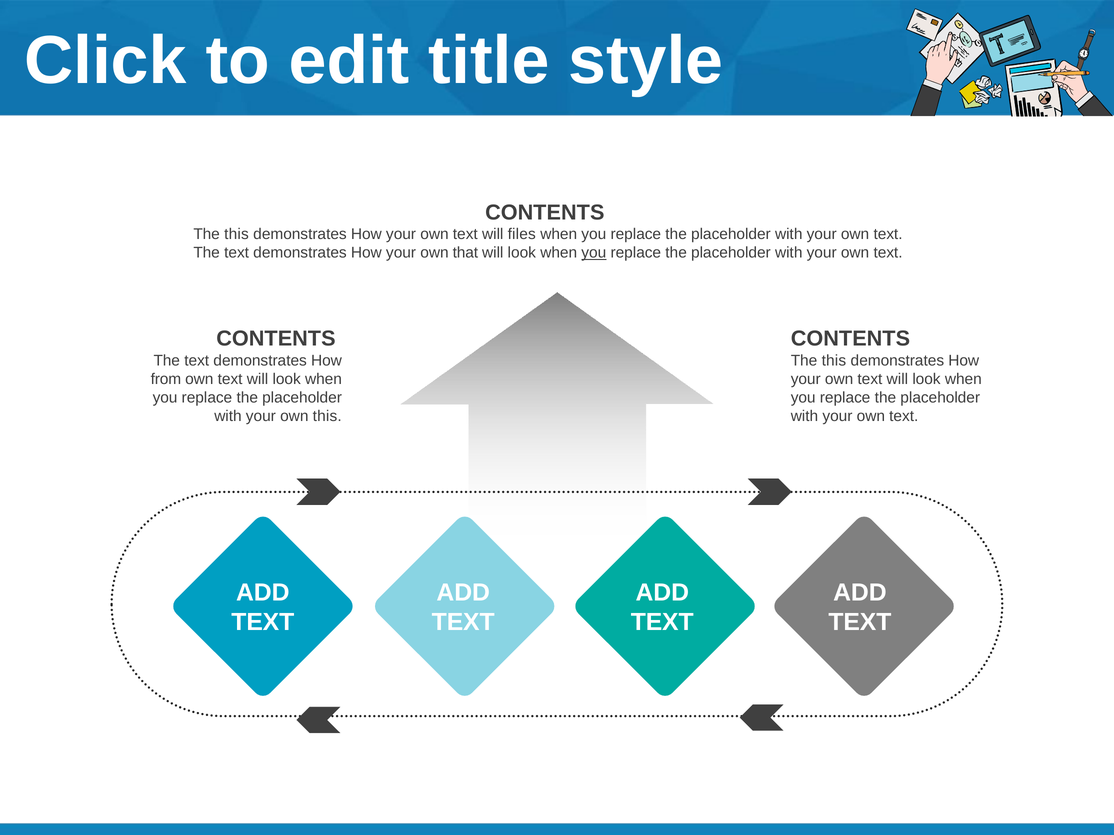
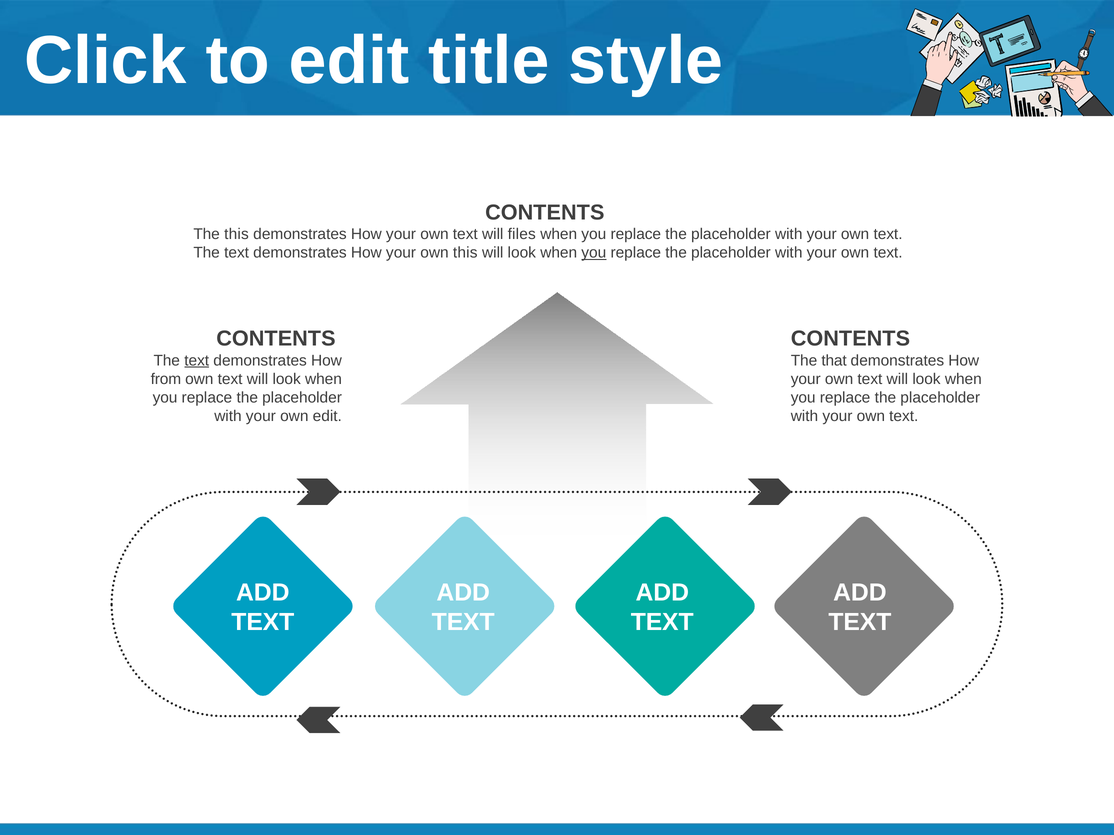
own that: that -> this
text at (197, 361) underline: none -> present
this at (834, 361): this -> that
own this: this -> edit
